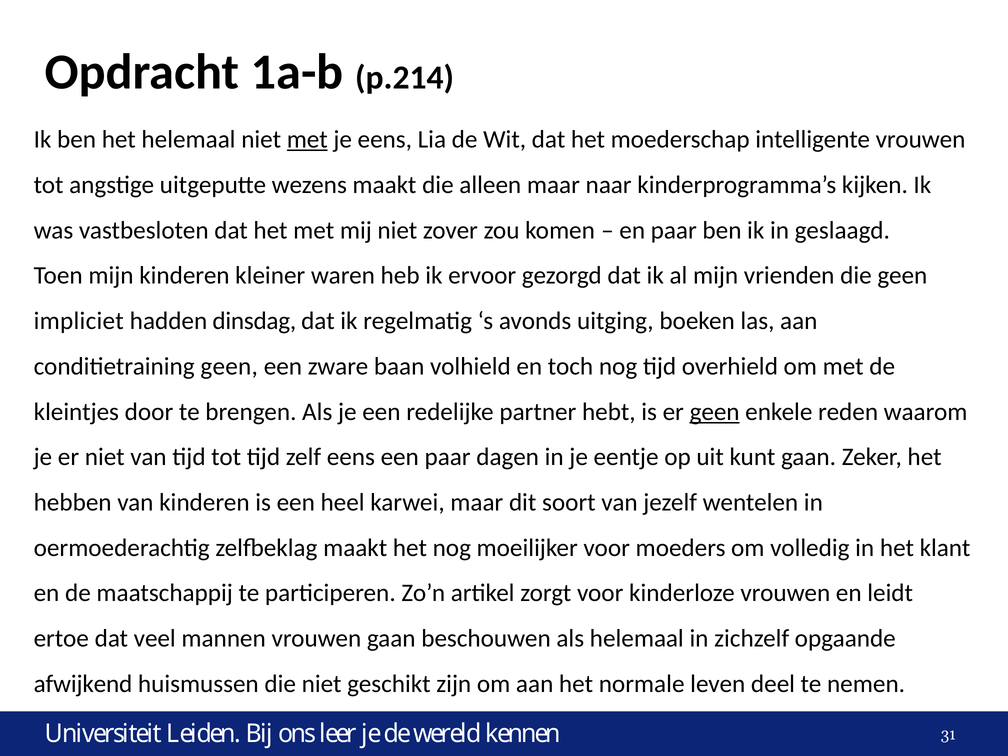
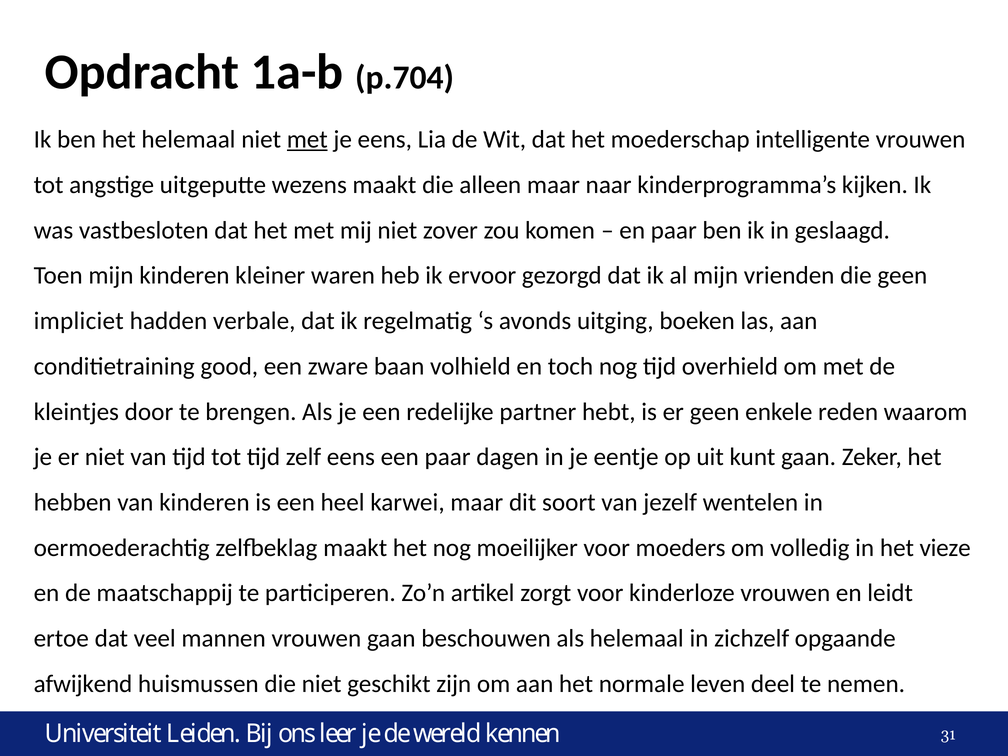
p.214: p.214 -> p.704
dinsdag: dinsdag -> verbale
conditietraining geen: geen -> good
geen at (715, 412) underline: present -> none
klant: klant -> vieze
